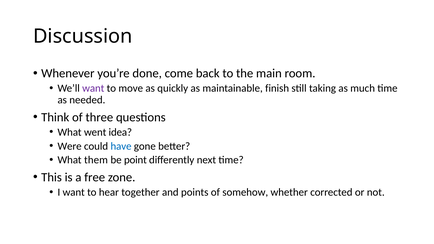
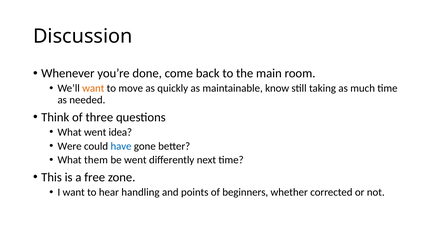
want at (93, 88) colour: purple -> orange
finish: finish -> know
be point: point -> went
together: together -> handling
somehow: somehow -> beginners
